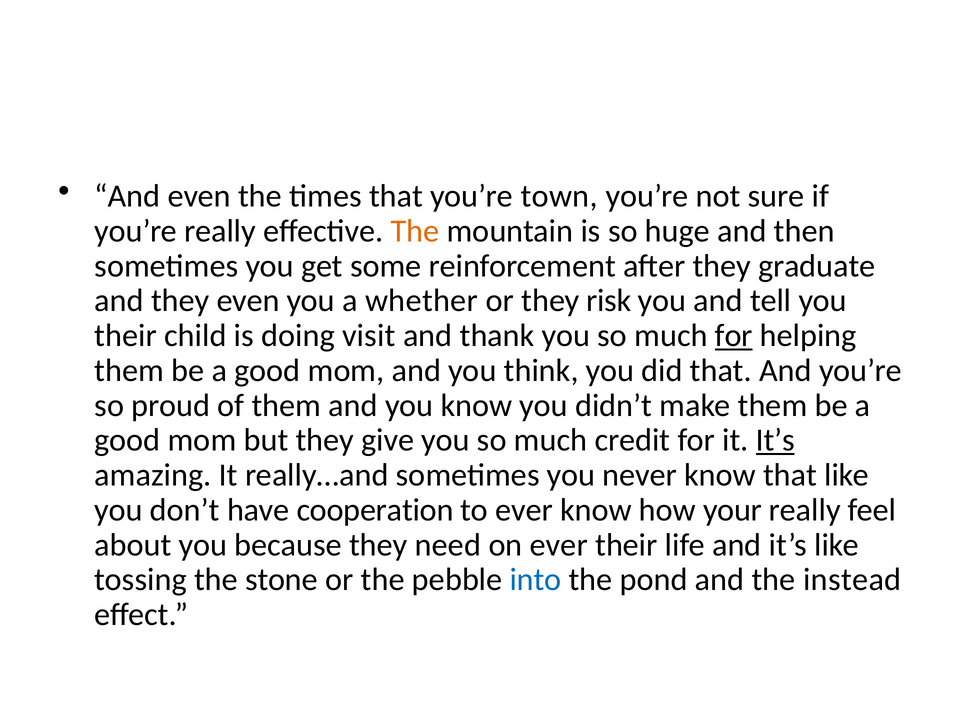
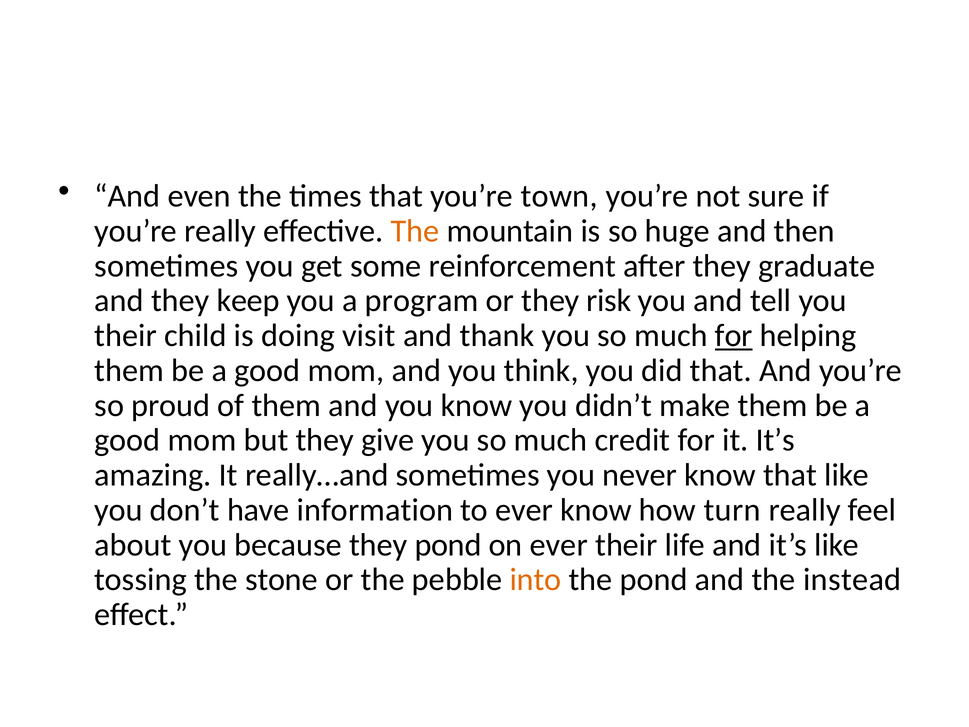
they even: even -> keep
whether: whether -> program
It’s at (775, 440) underline: present -> none
cooperation: cooperation -> information
your: your -> turn
they need: need -> pond
into colour: blue -> orange
